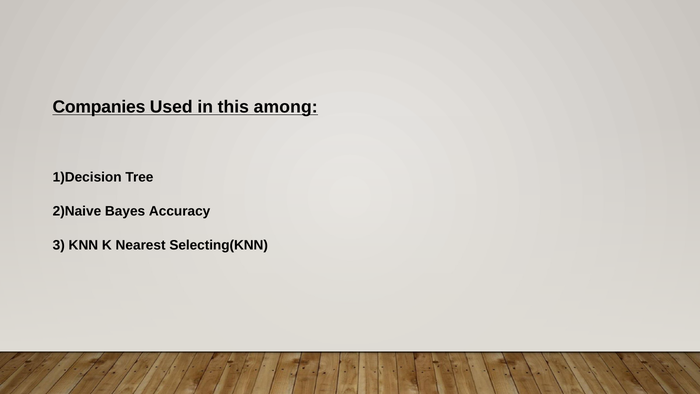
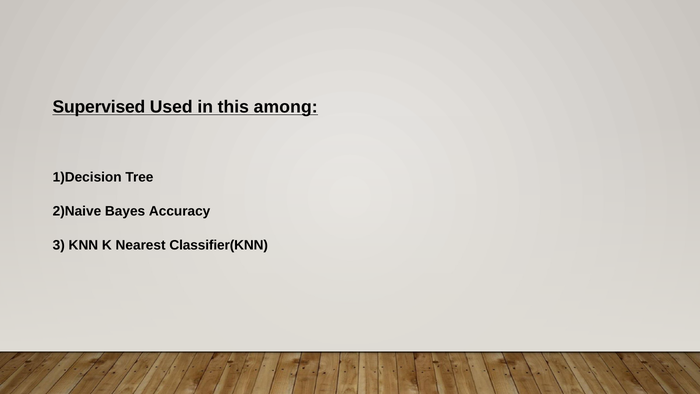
Companies: Companies -> Supervised
Selecting(KNN: Selecting(KNN -> Classifier(KNN
